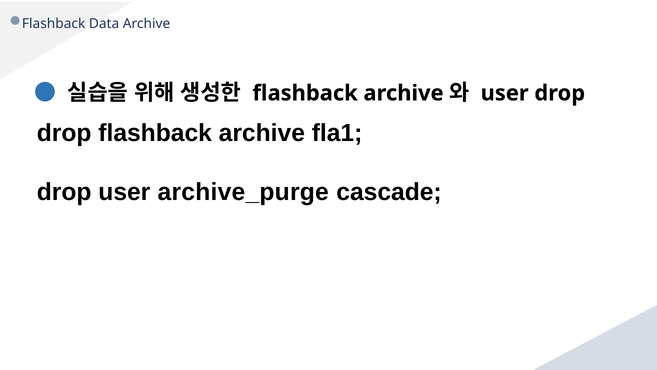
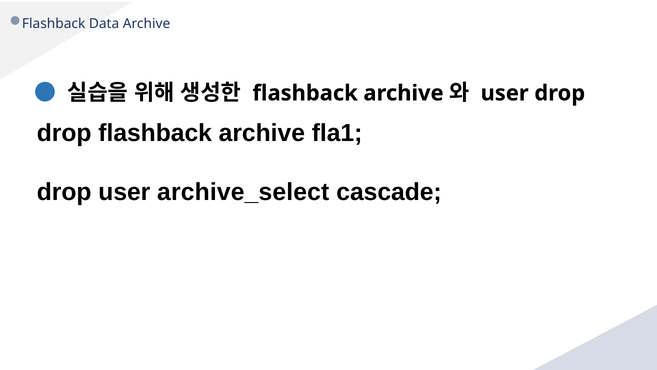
archive_purge: archive_purge -> archive_select
